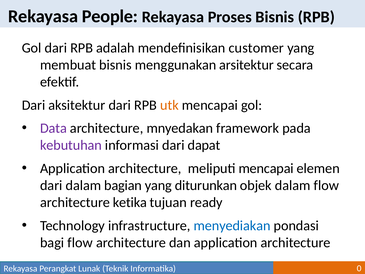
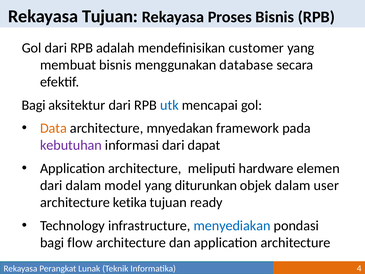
Rekayasa People: People -> Tujuan
arsitektur: arsitektur -> database
Dari at (34, 105): Dari -> Bagi
utk colour: orange -> blue
Data colour: purple -> orange
meliputi mencapai: mencapai -> hardware
bagian: bagian -> model
dalam flow: flow -> user
0: 0 -> 4
